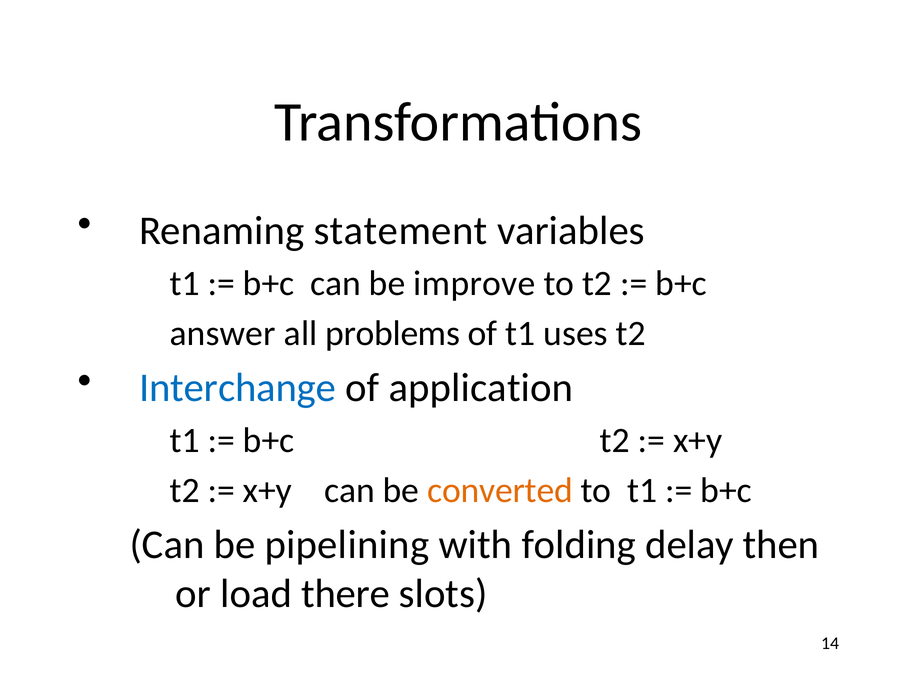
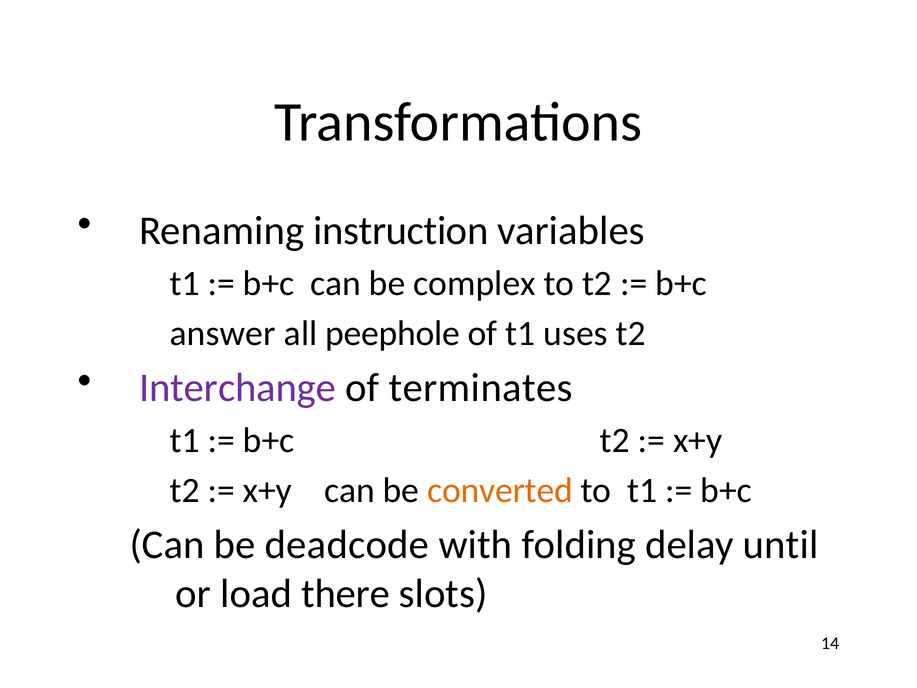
statement: statement -> instruction
improve: improve -> complex
problems: problems -> peephole
Interchange colour: blue -> purple
application: application -> terminates
pipelining: pipelining -> deadcode
then: then -> until
